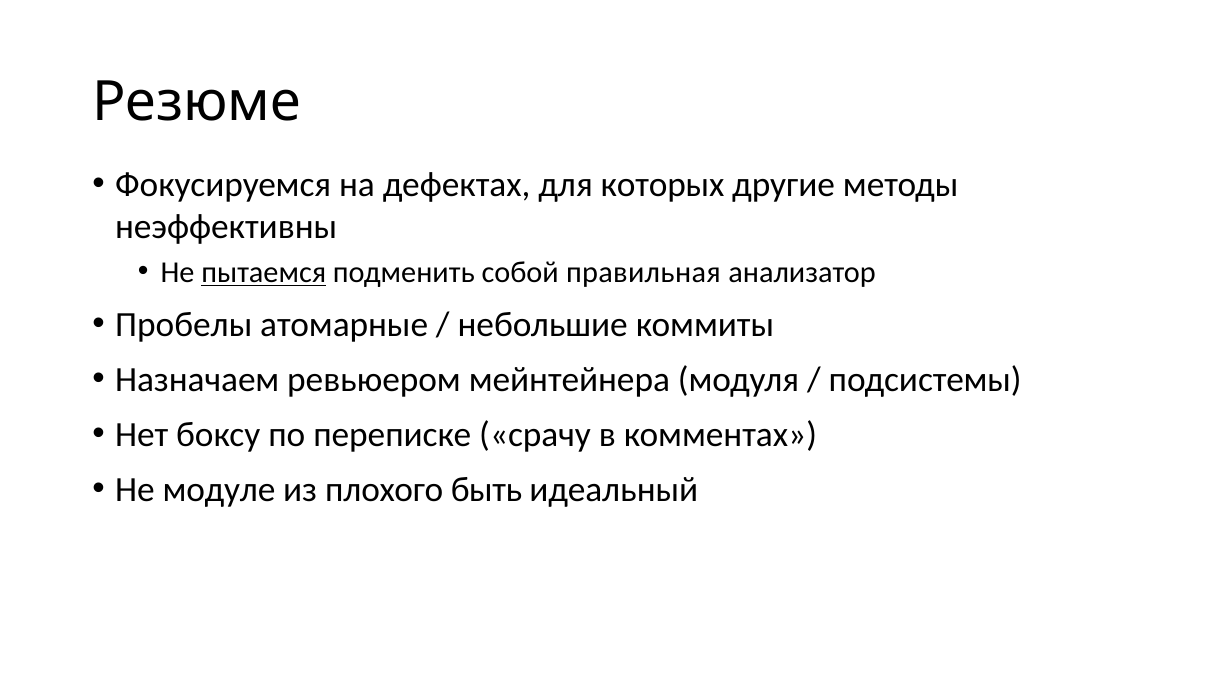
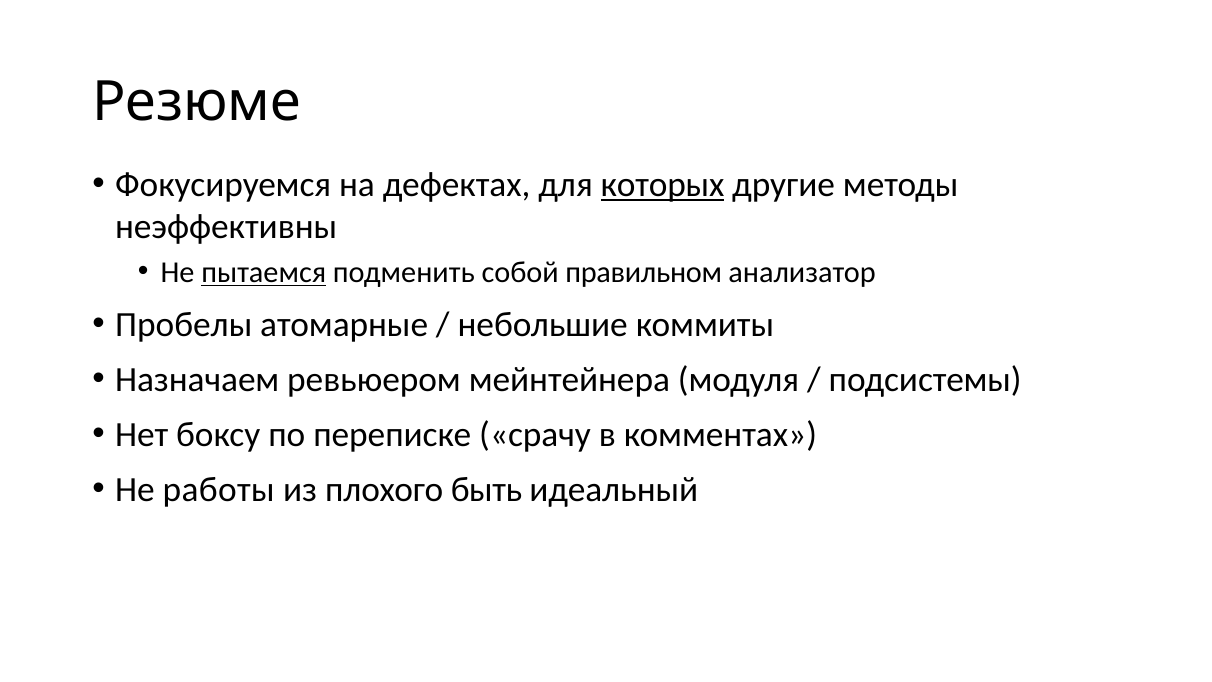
которых underline: none -> present
правильная: правильная -> правильном
модуле: модуле -> работы
